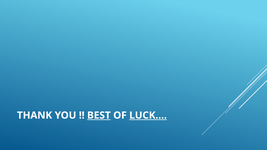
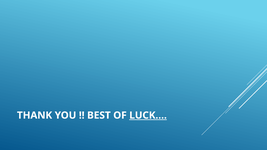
BEST underline: present -> none
